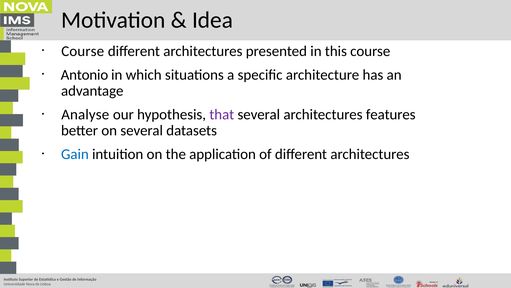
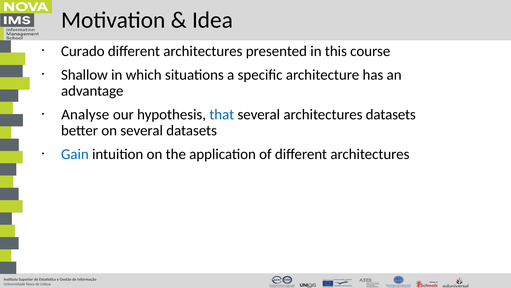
Course at (83, 51): Course -> Curado
Antonio: Antonio -> Shallow
that colour: purple -> blue
architectures features: features -> datasets
